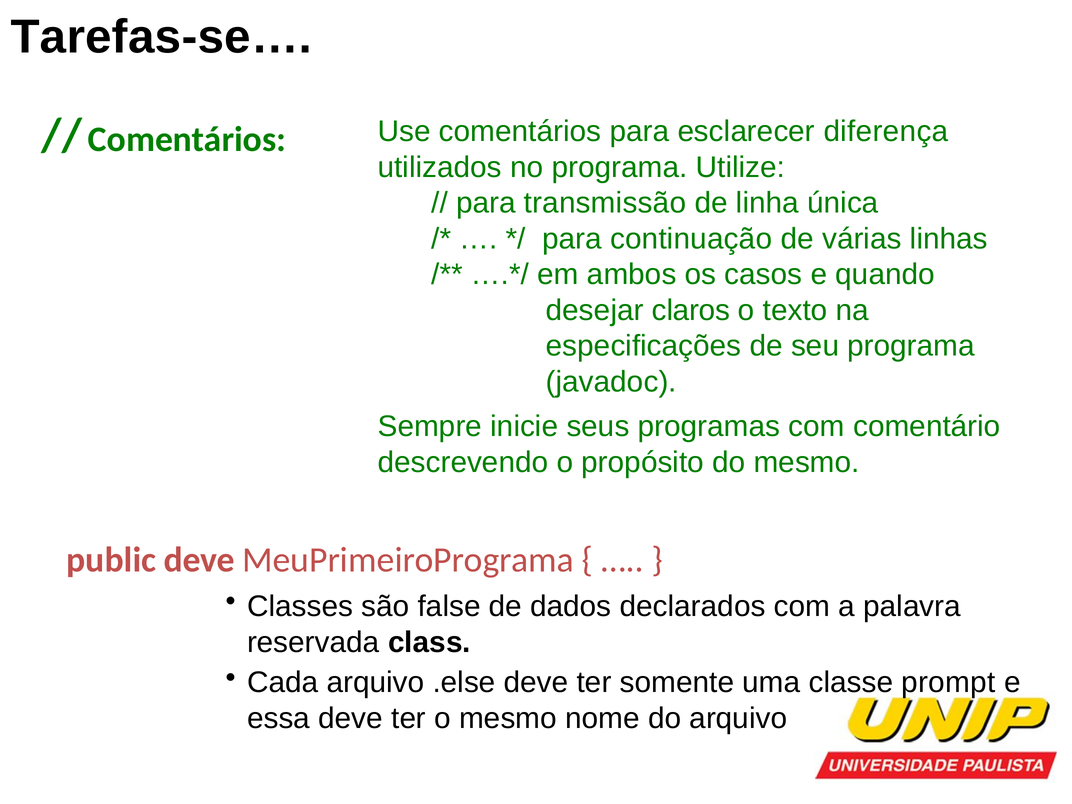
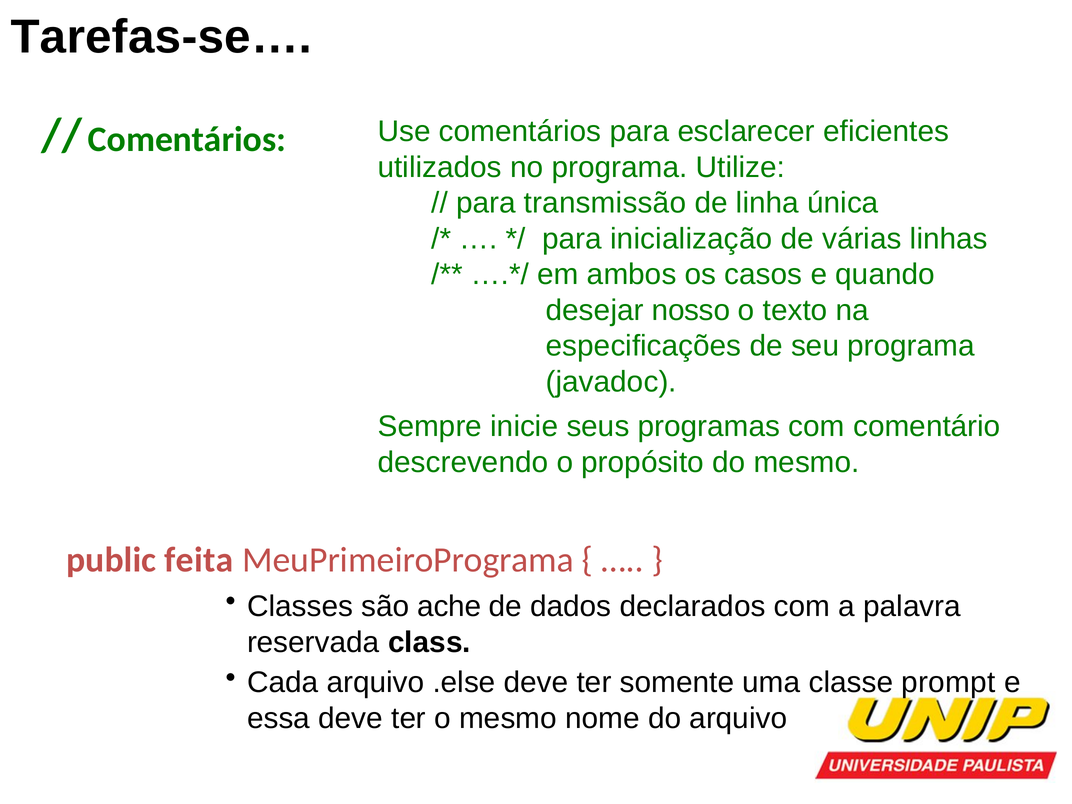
diferença: diferença -> eficientes
continuação: continuação -> inicialização
claros: claros -> nosso
public deve: deve -> feita
false: false -> ache
